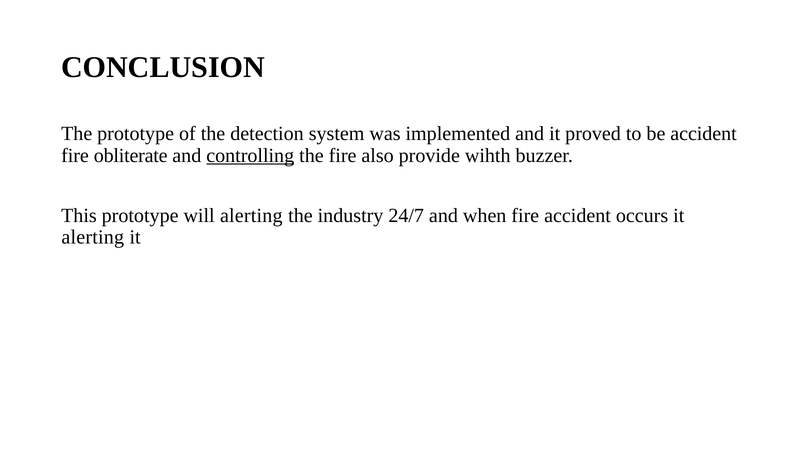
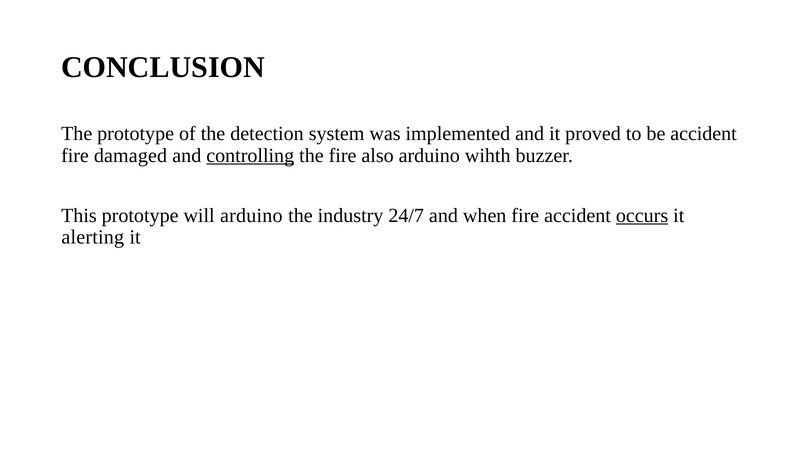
obliterate: obliterate -> damaged
also provide: provide -> arduino
will alerting: alerting -> arduino
occurs underline: none -> present
